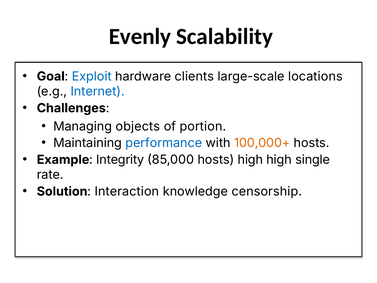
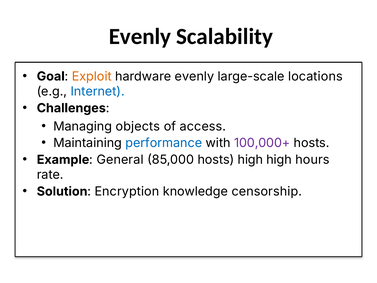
Exploit colour: blue -> orange
hardware clients: clients -> evenly
portion: portion -> access
100,000+ colour: orange -> purple
Integrity: Integrity -> General
single: single -> hours
Interaction: Interaction -> Encryption
